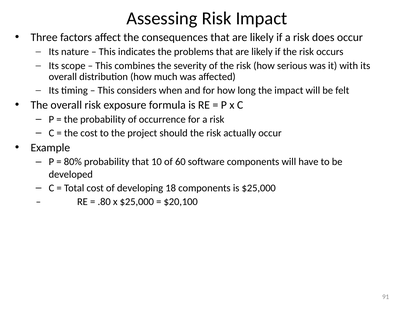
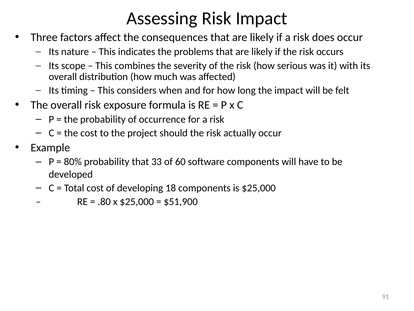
10: 10 -> 33
$20,100: $20,100 -> $51,900
